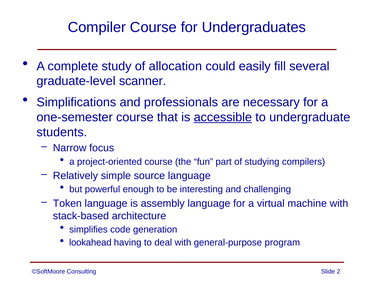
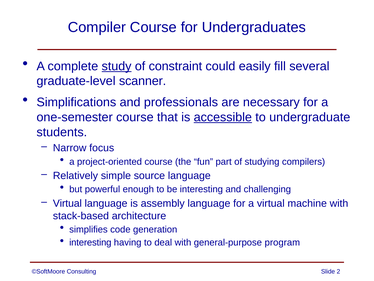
study underline: none -> present
allocation: allocation -> constraint
Token at (67, 203): Token -> Virtual
lookahead at (90, 242): lookahead -> interesting
